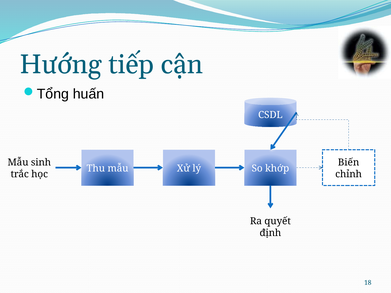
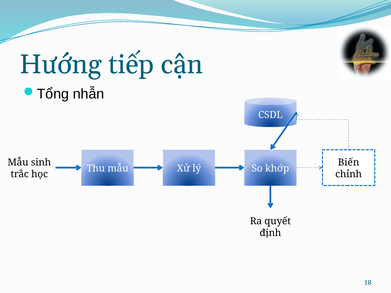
huấn: huấn -> nhẫn
